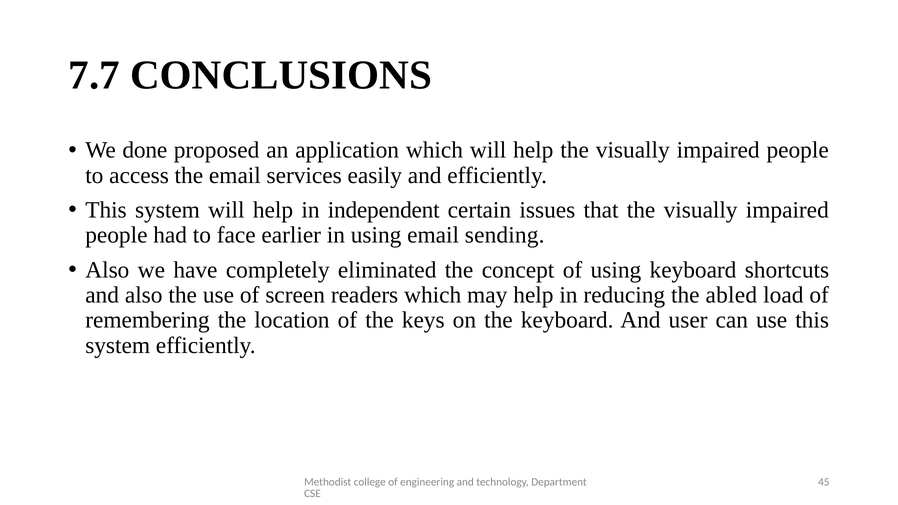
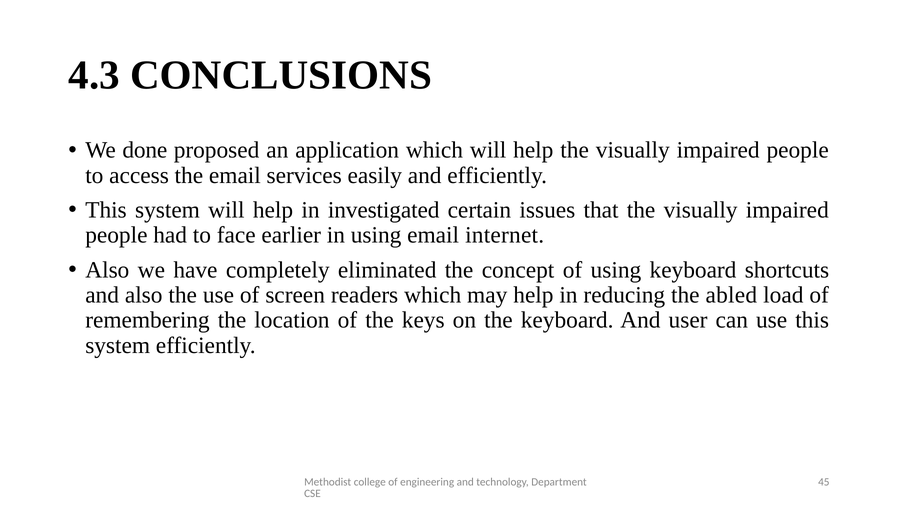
7.7: 7.7 -> 4.3
independent: independent -> investigated
sending: sending -> internet
